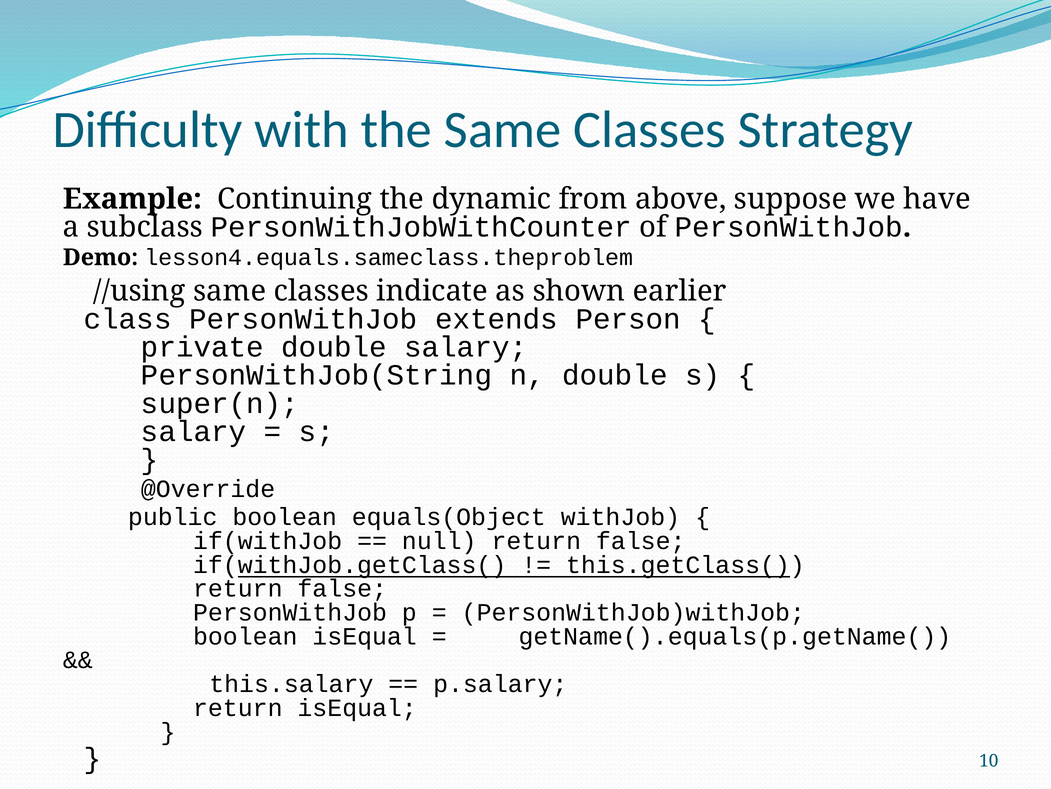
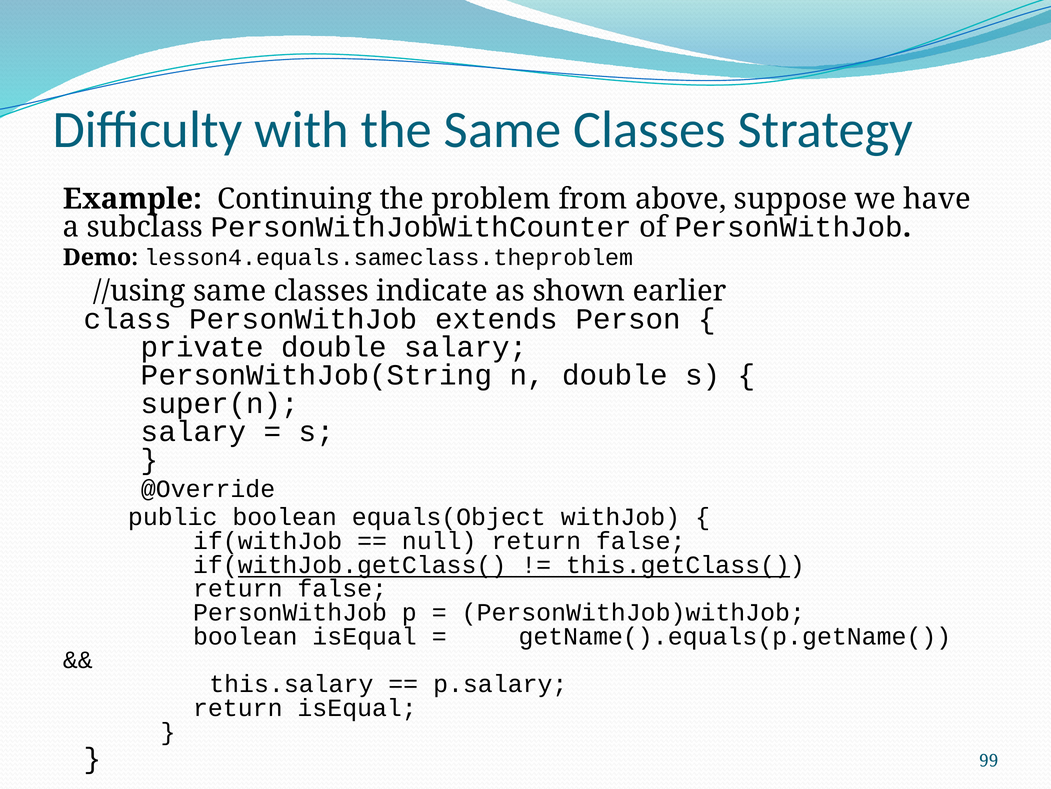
dynamic: dynamic -> problem
10: 10 -> 99
